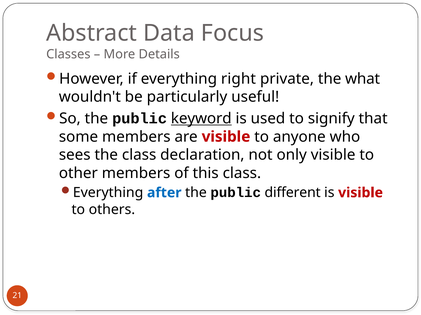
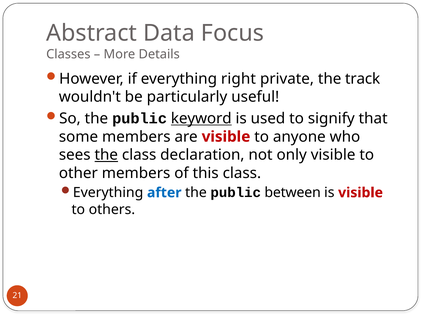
what: what -> track
the at (106, 155) underline: none -> present
different: different -> between
